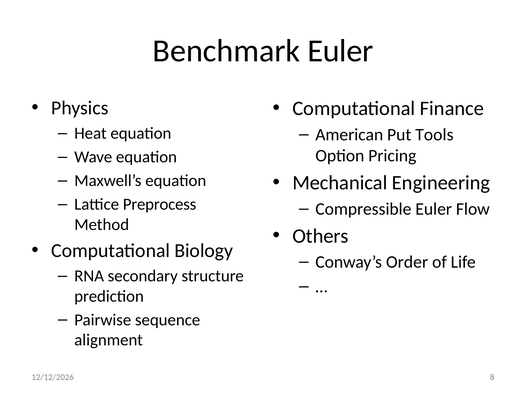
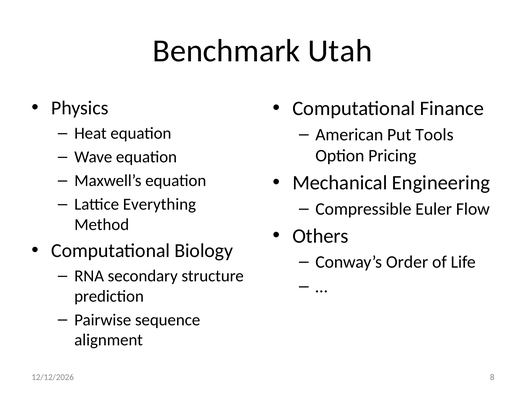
Benchmark Euler: Euler -> Utah
Preprocess: Preprocess -> Everything
